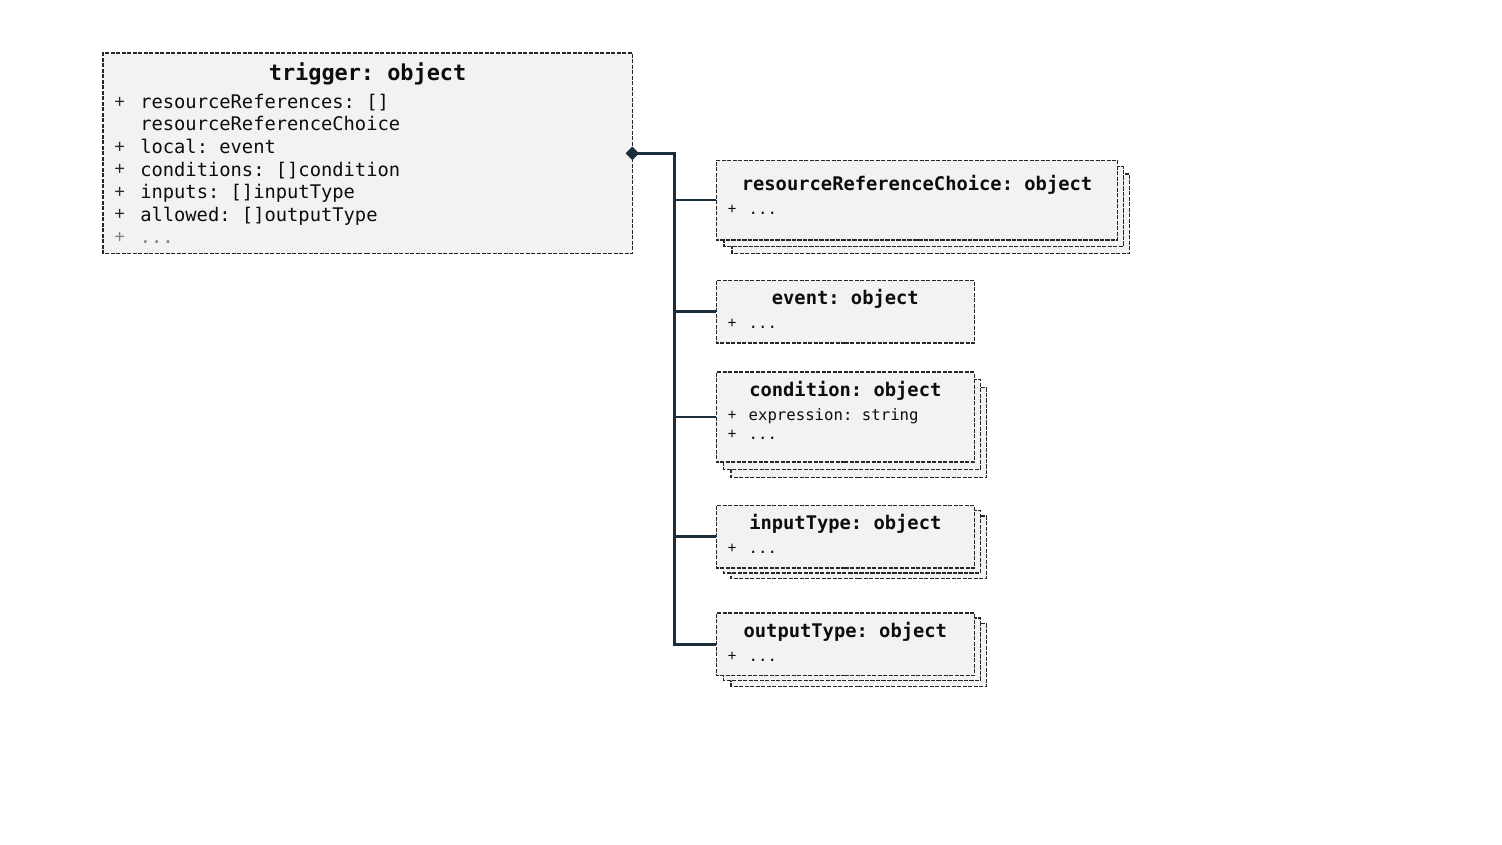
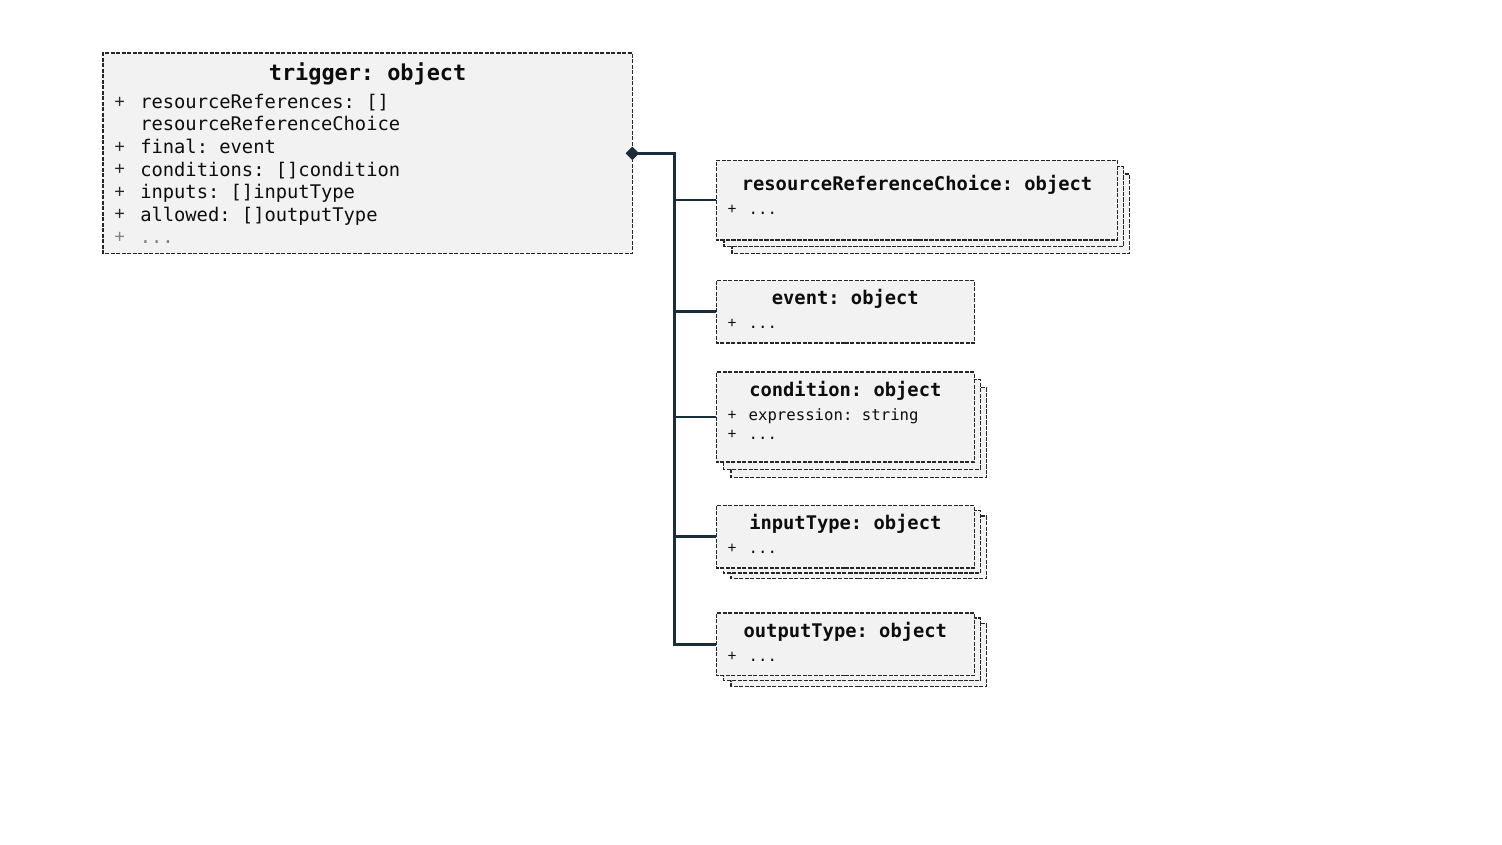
local: local -> final
